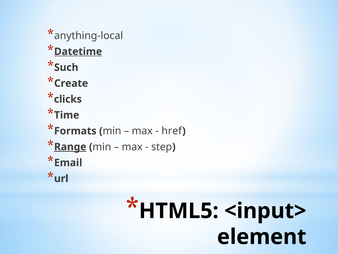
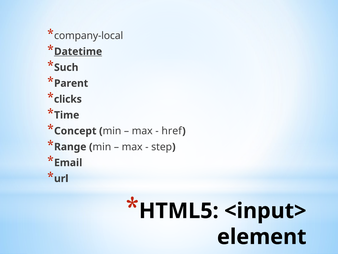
anything-local: anything-local -> company-local
Create: Create -> Parent
Formats: Formats -> Concept
Range underline: present -> none
